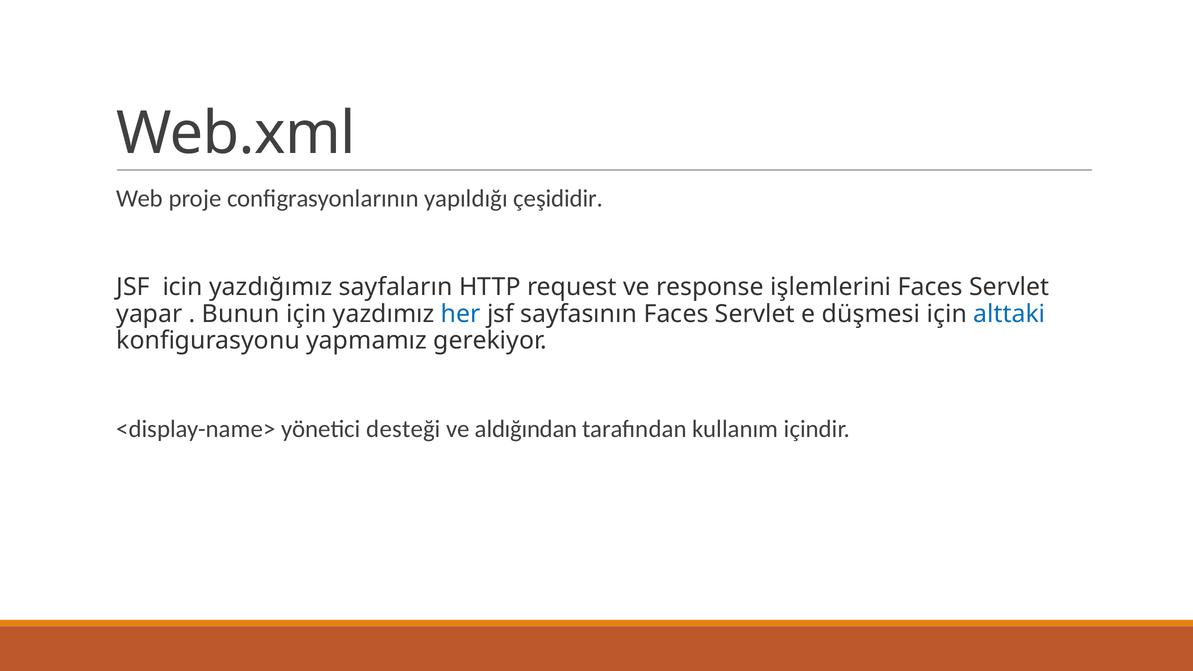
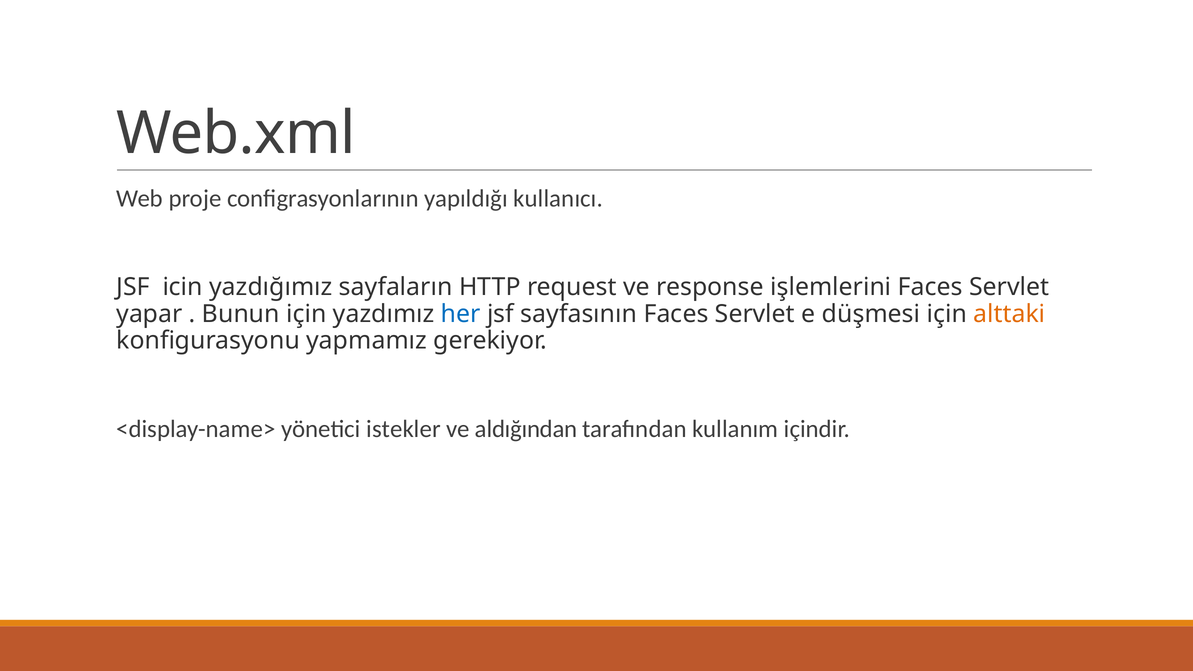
çeşididir: çeşididir -> kullanıcı
alttaki colour: blue -> orange
desteği: desteği -> istekler
